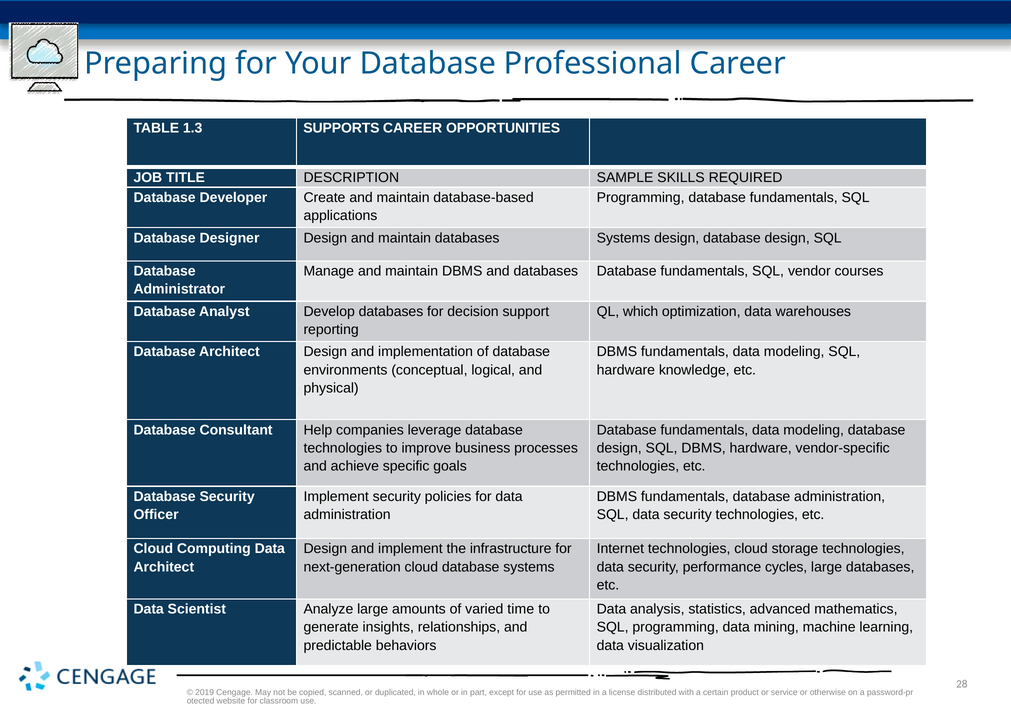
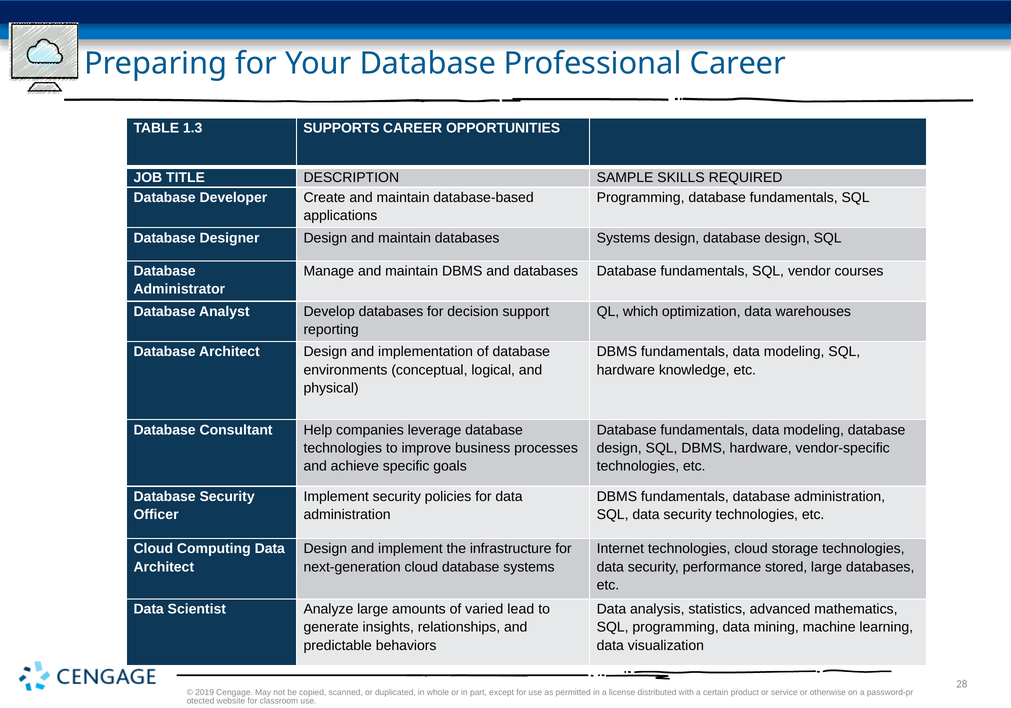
cycles: cycles -> stored
time: time -> lead
